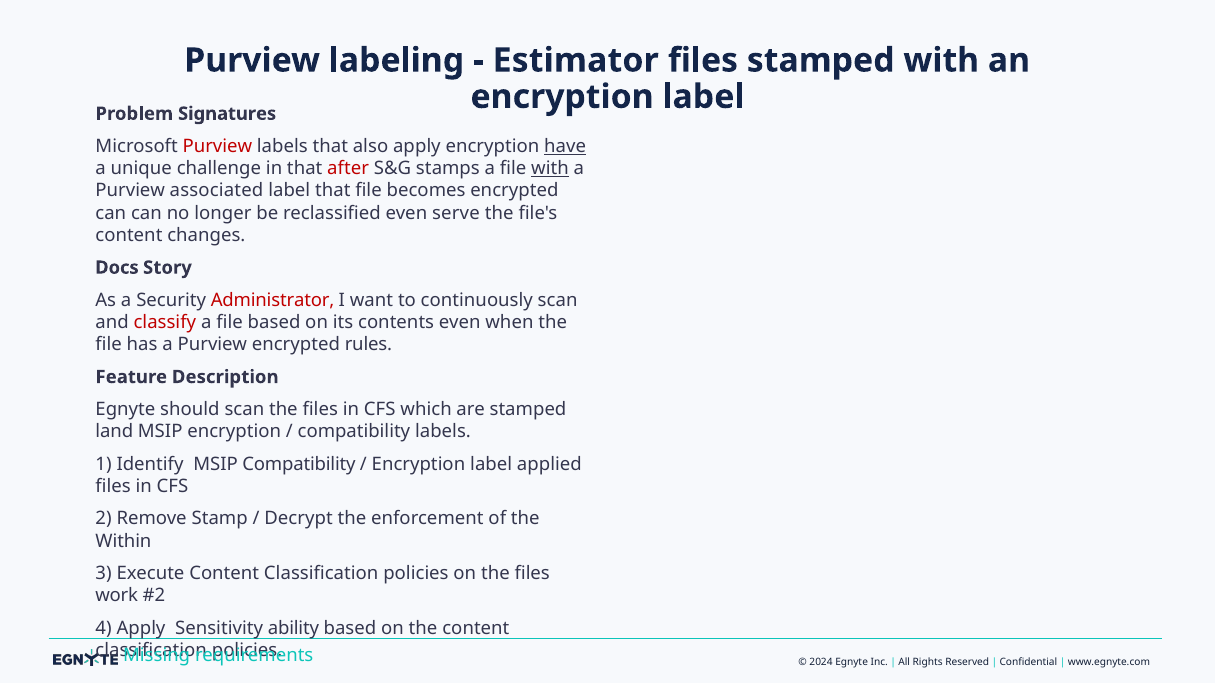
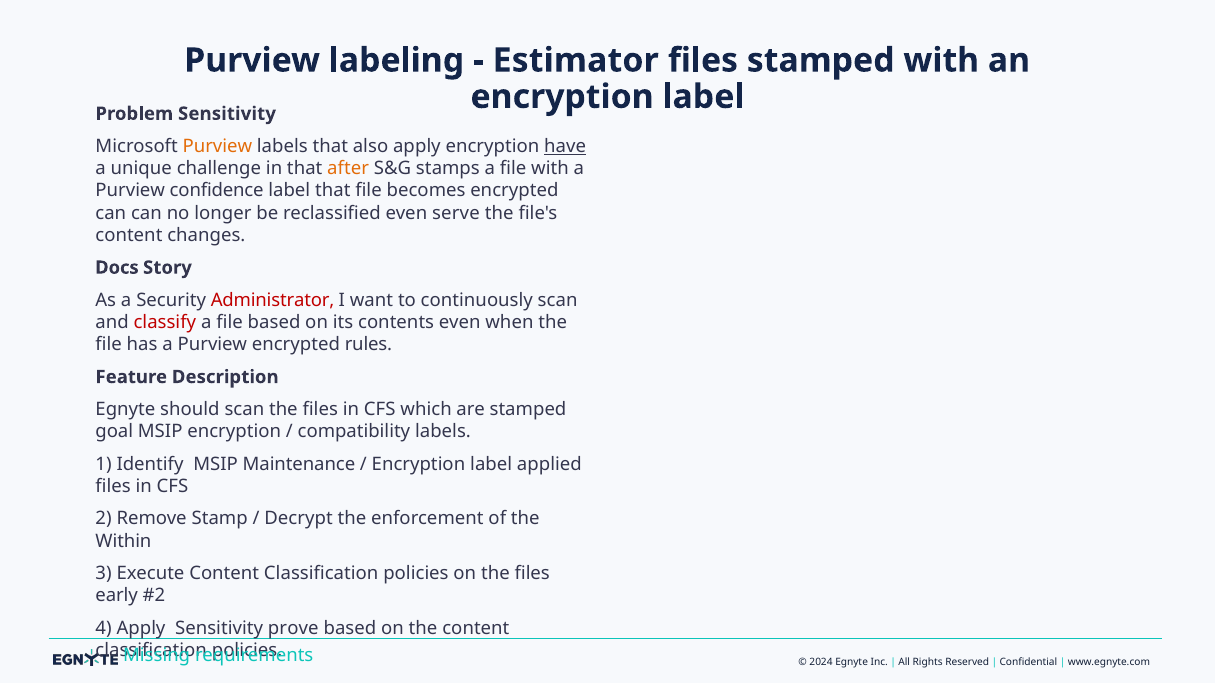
Problem Signatures: Signatures -> Sensitivity
Purview at (217, 146) colour: red -> orange
after colour: red -> orange
with at (550, 168) underline: present -> none
associated: associated -> confidence
land: land -> goal
MSIP Compatibility: Compatibility -> Maintenance
work: work -> early
ability: ability -> prove
